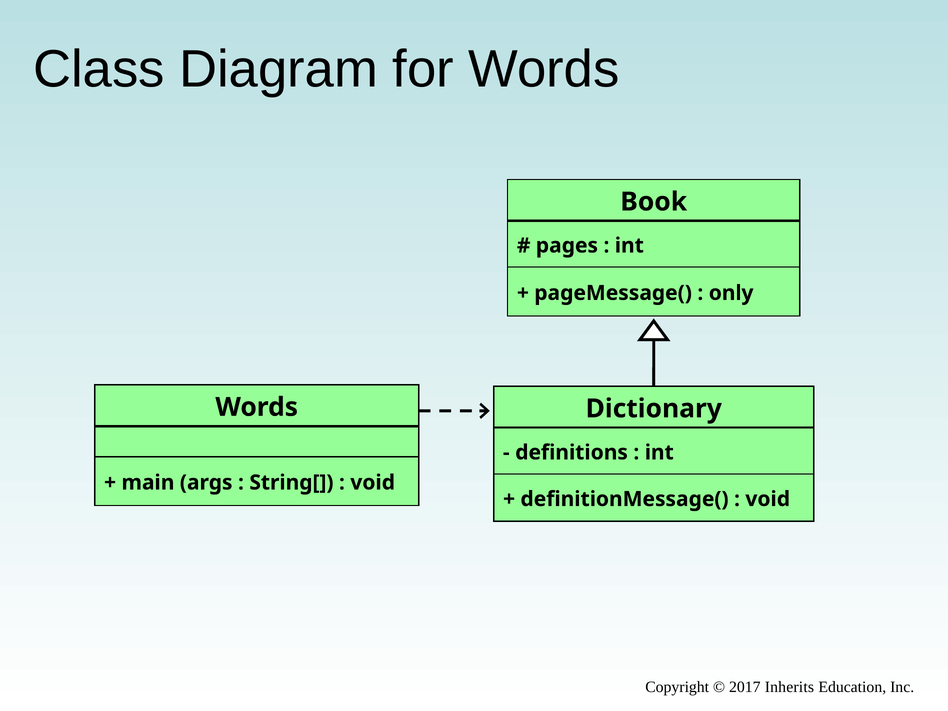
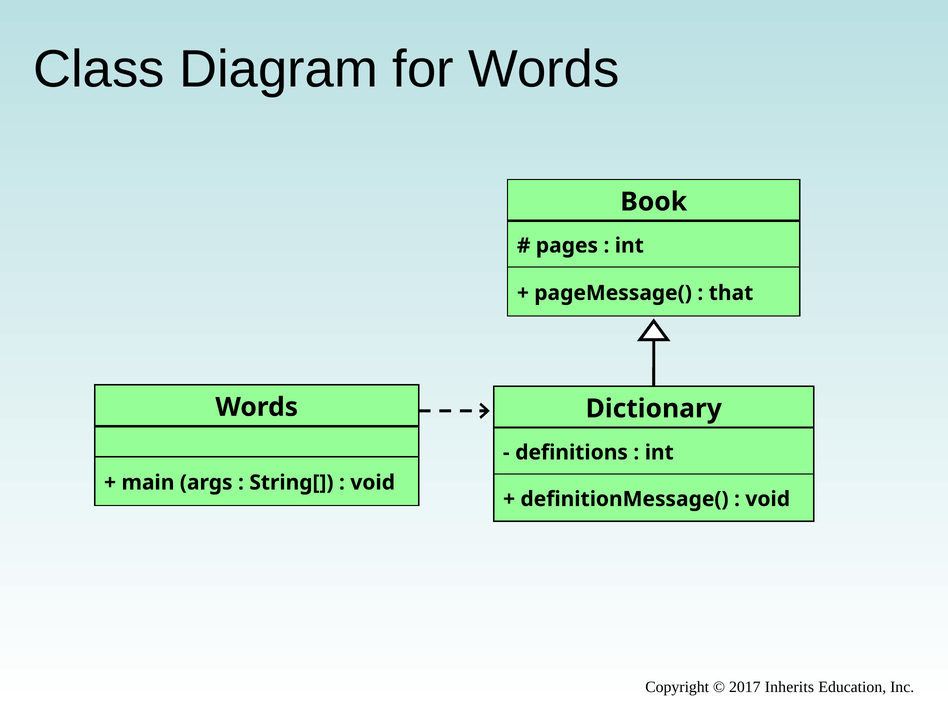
only: only -> that
